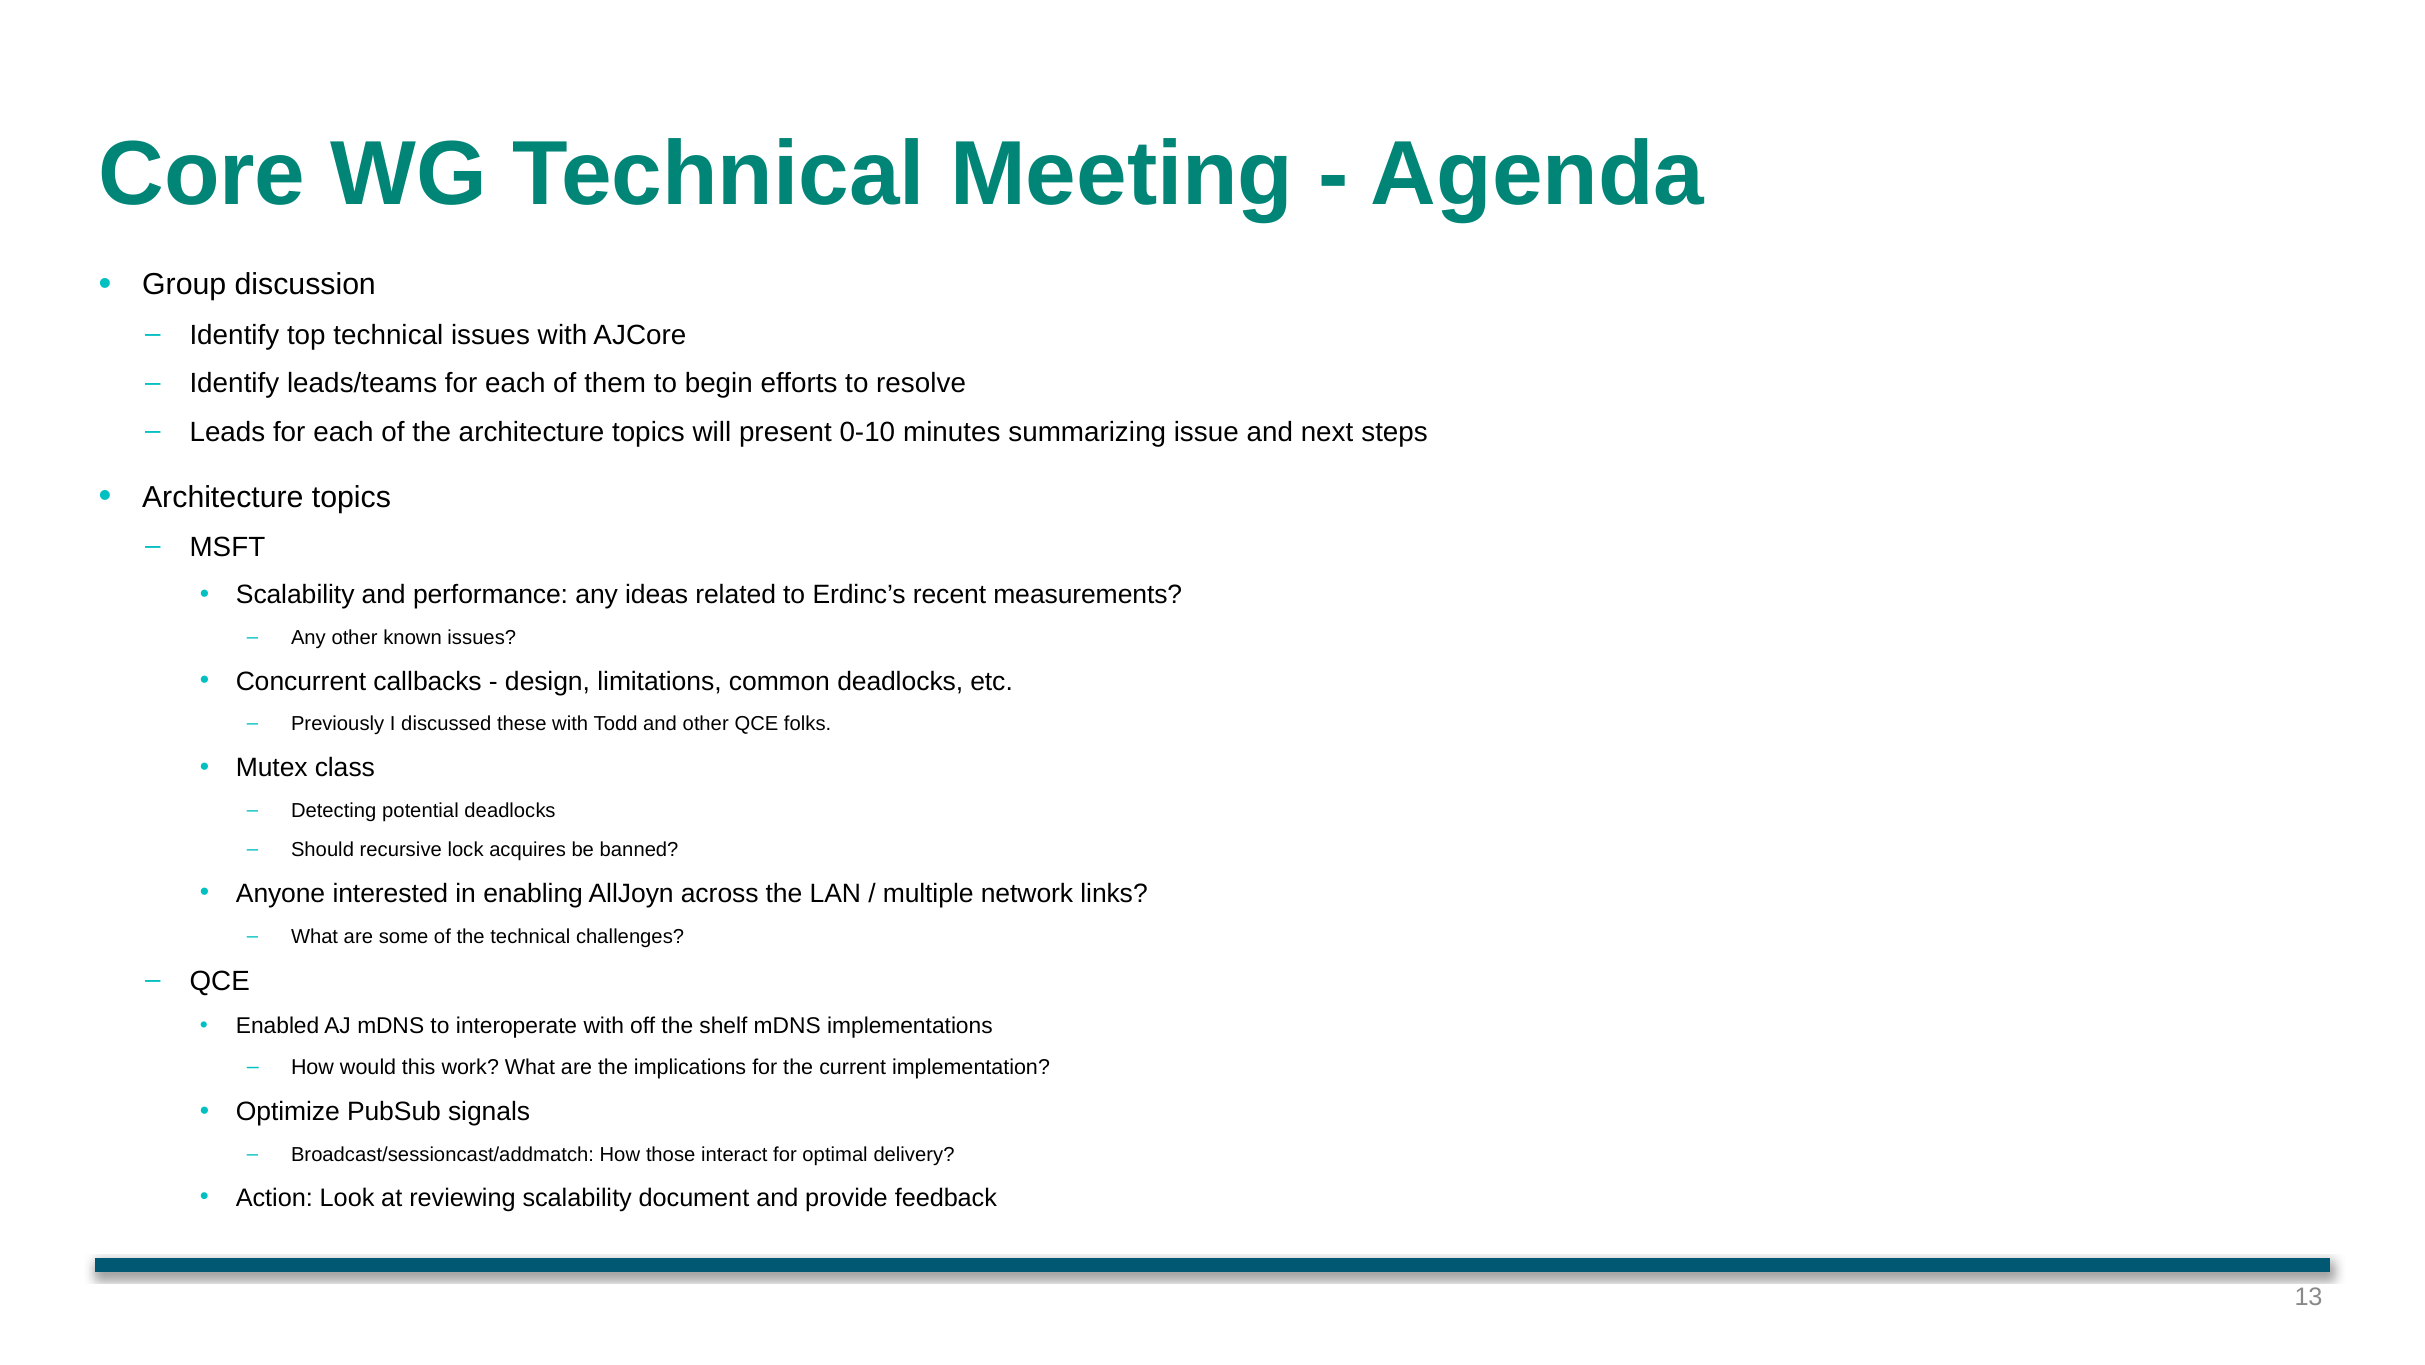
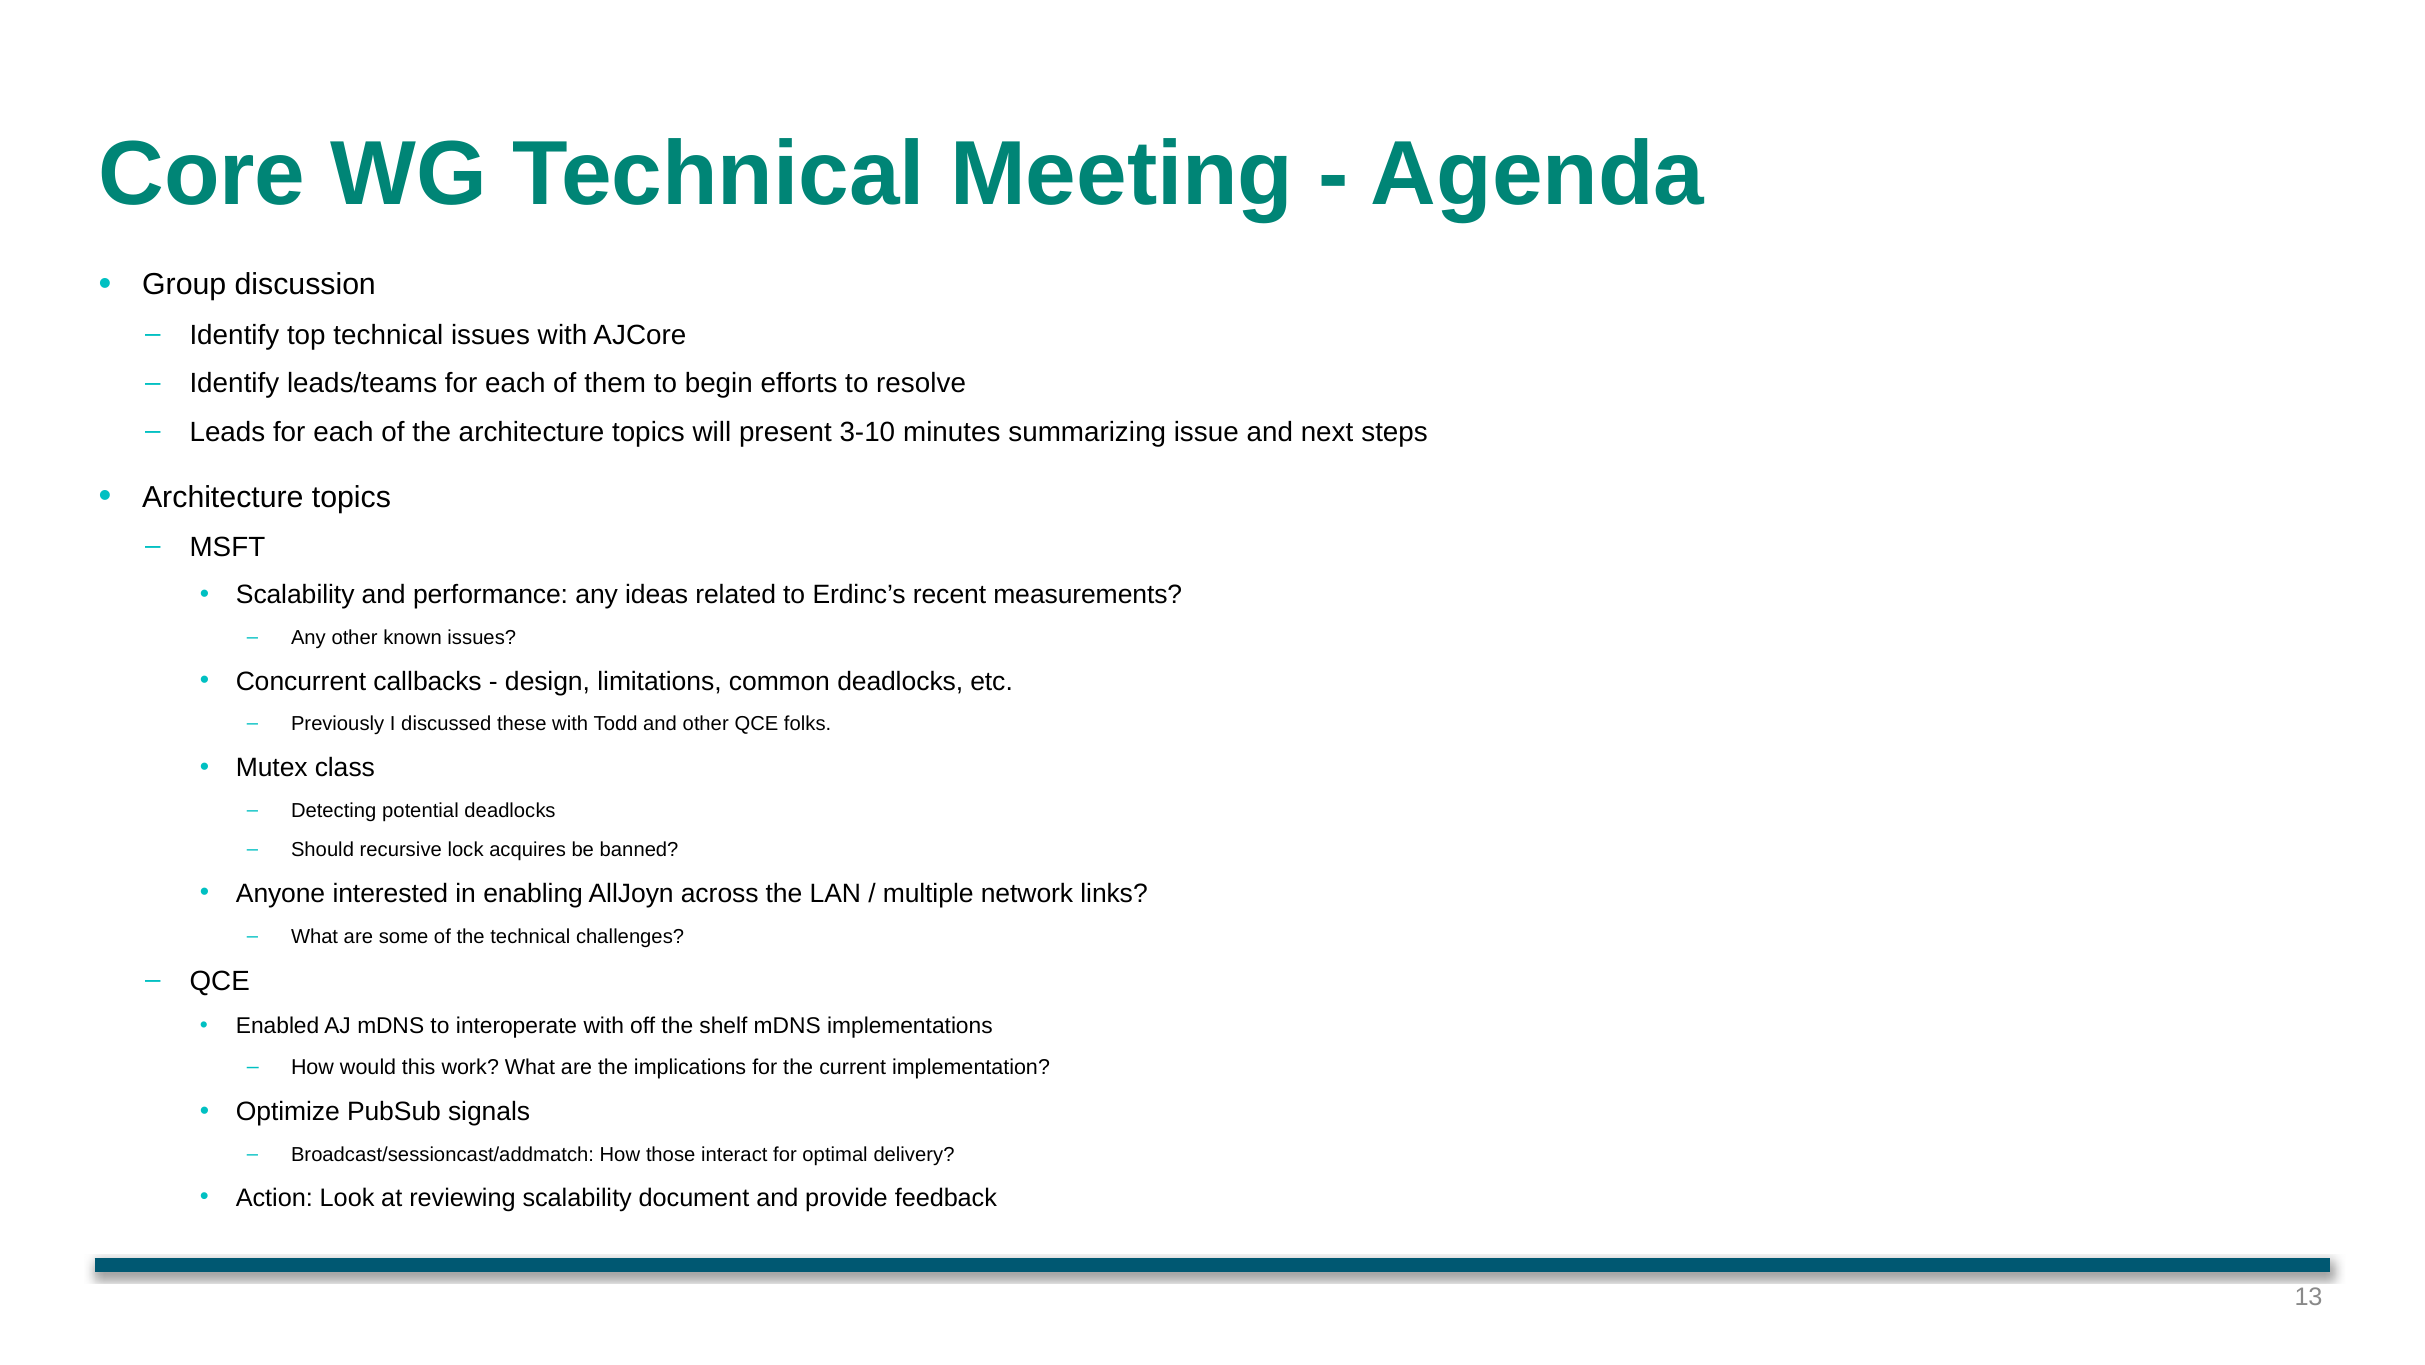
0-10: 0-10 -> 3-10
